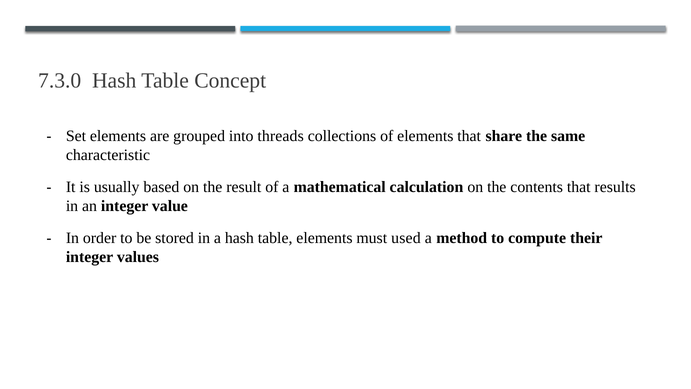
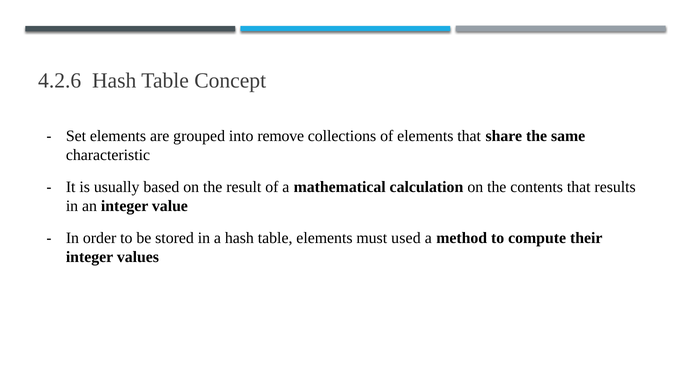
7.3.0: 7.3.0 -> 4.2.6
threads: threads -> remove
